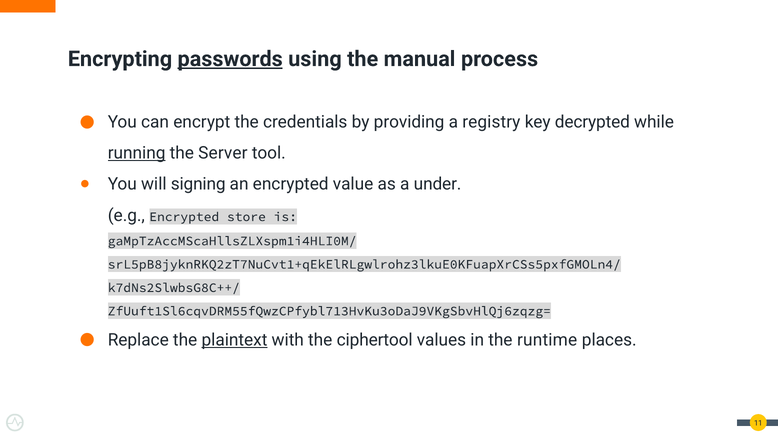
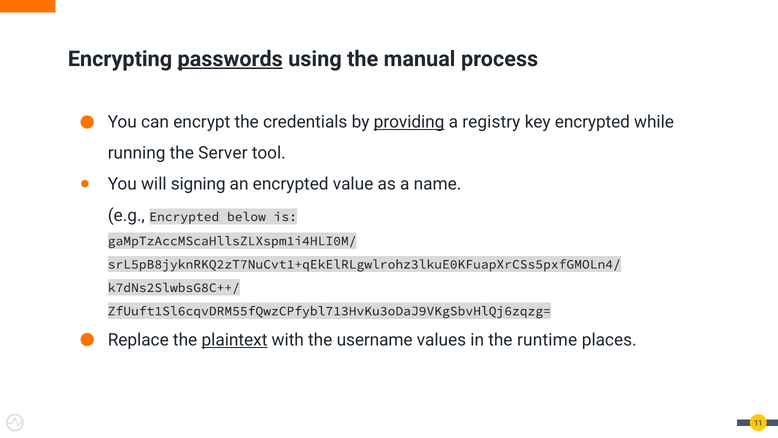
providing underline: none -> present
key decrypted: decrypted -> encrypted
running underline: present -> none
under: under -> name
store: store -> below
ciphertool: ciphertool -> username
